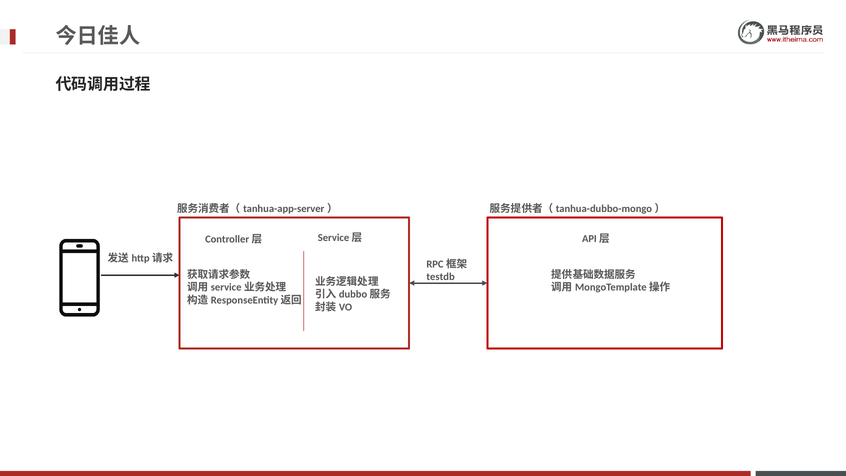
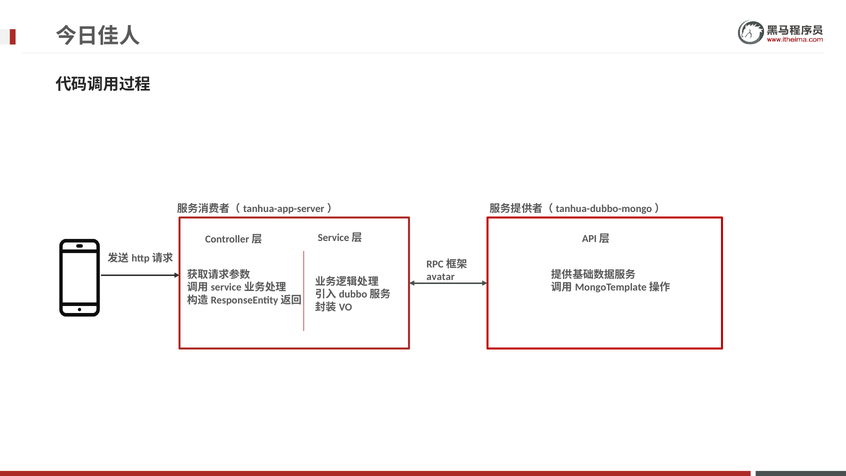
testdb: testdb -> avatar
